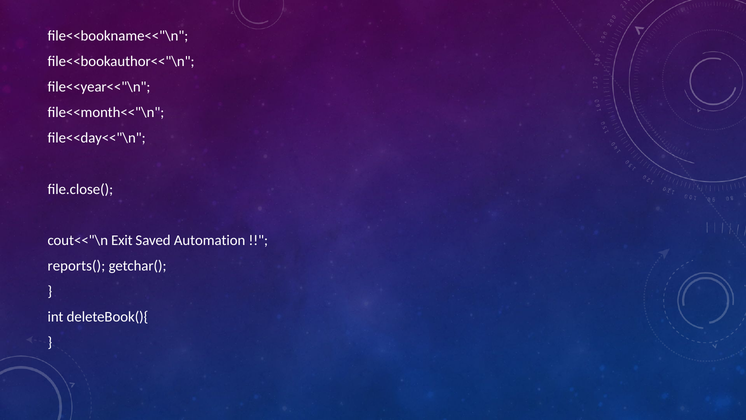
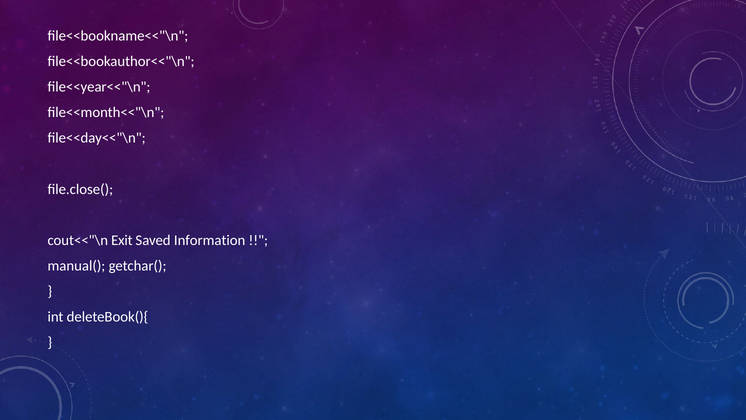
Automation: Automation -> Information
reports(: reports( -> manual(
